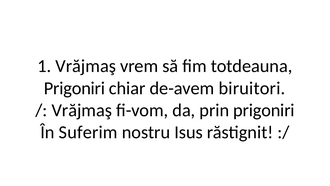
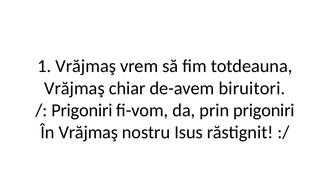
Prigoniri at (75, 88): Prigoniri -> Vrăjmaş
Vrăjmaş at (82, 110): Vrăjmaş -> Prigoniri
În Suferim: Suferim -> Vrăjmaş
